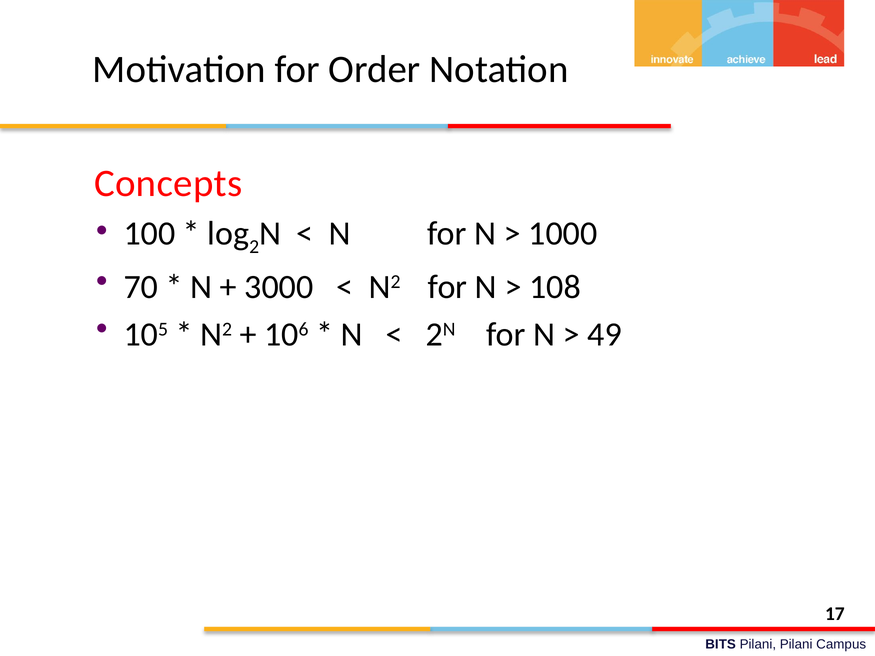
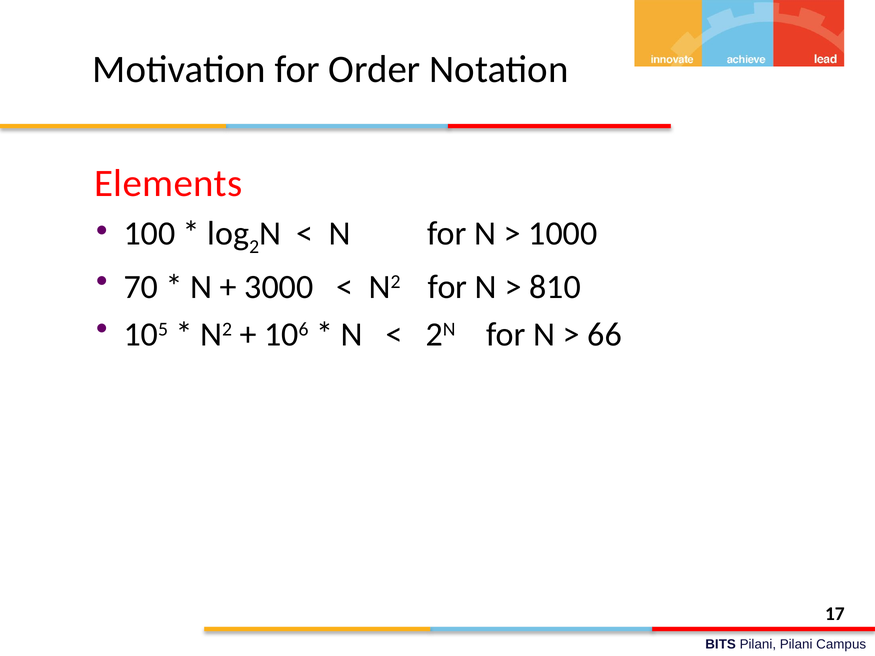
Concepts: Concepts -> Elements
108: 108 -> 810
49: 49 -> 66
